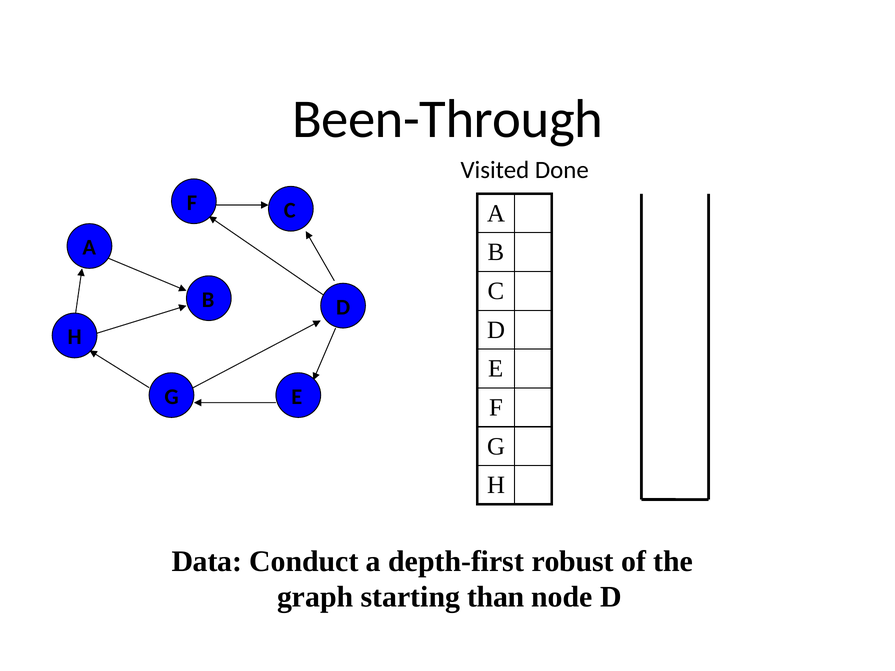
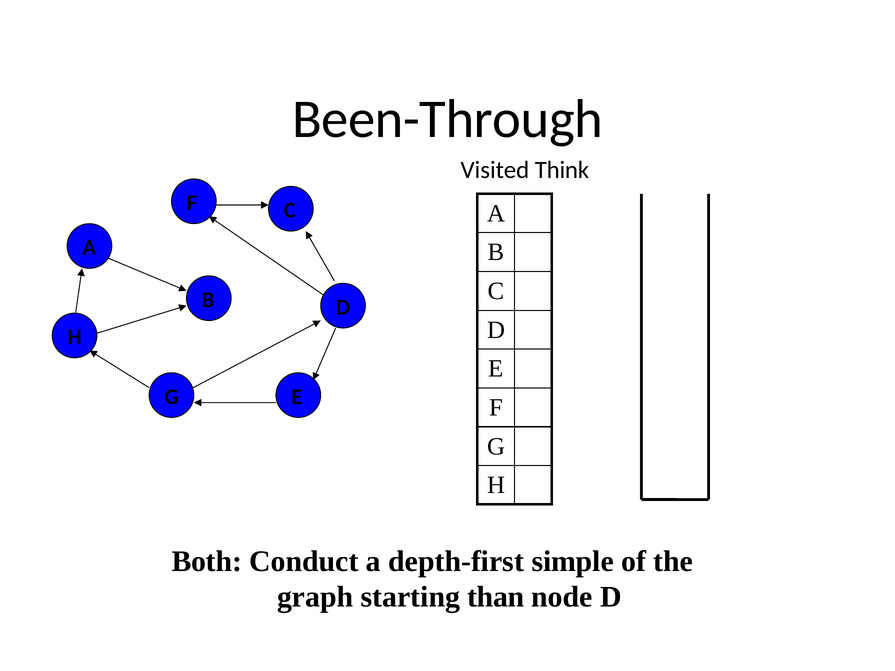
Done: Done -> Think
Data: Data -> Both
robust: robust -> simple
